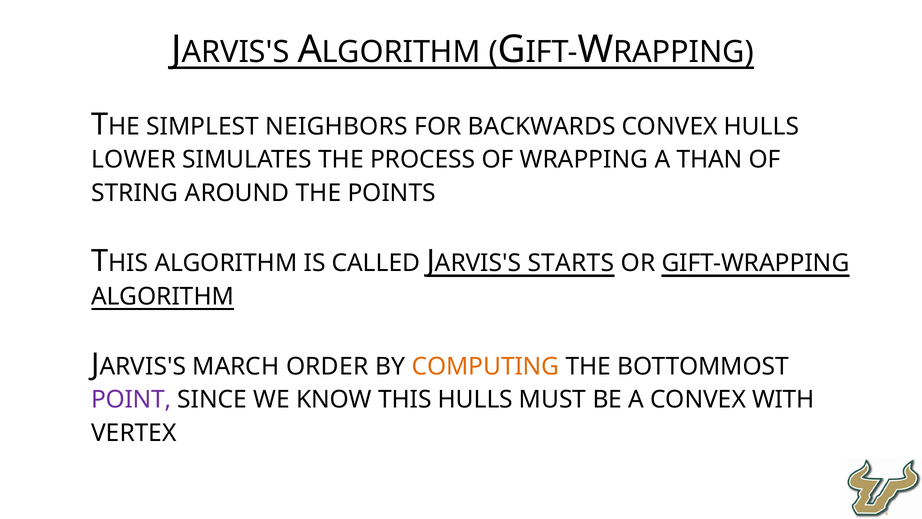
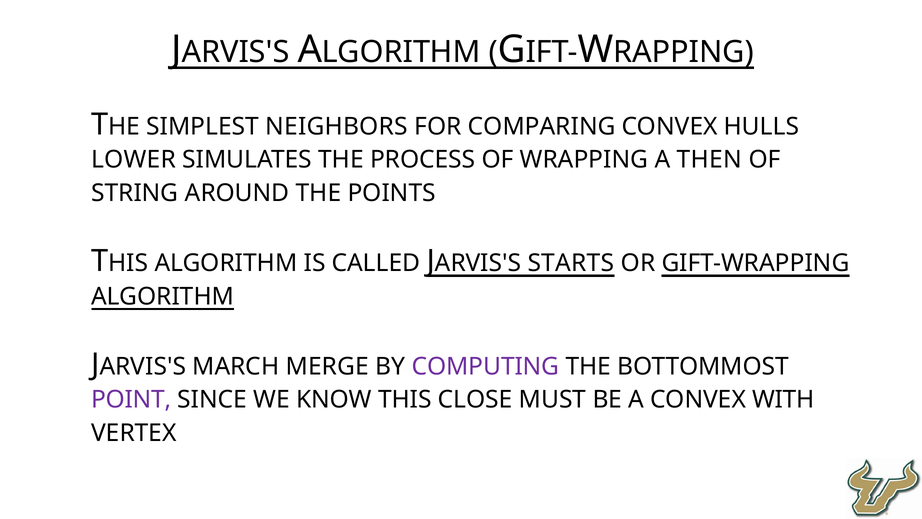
BACKWARDS: BACKWARDS -> COMPARING
THAN: THAN -> THEN
ORDER: ORDER -> MERGE
COMPUTING colour: orange -> purple
THIS HULLS: HULLS -> CLOSE
